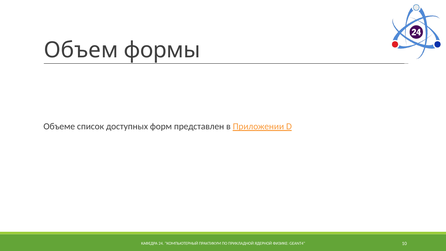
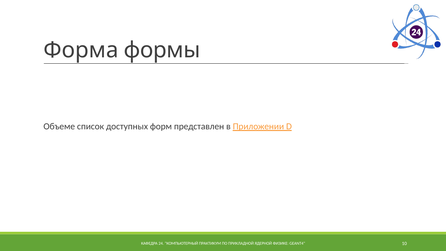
Объем: Объем -> Форма
